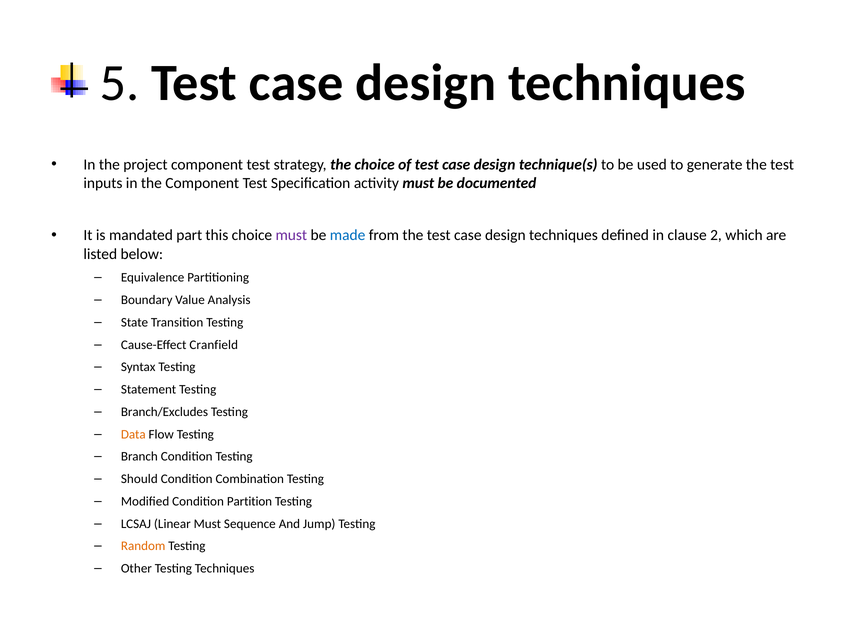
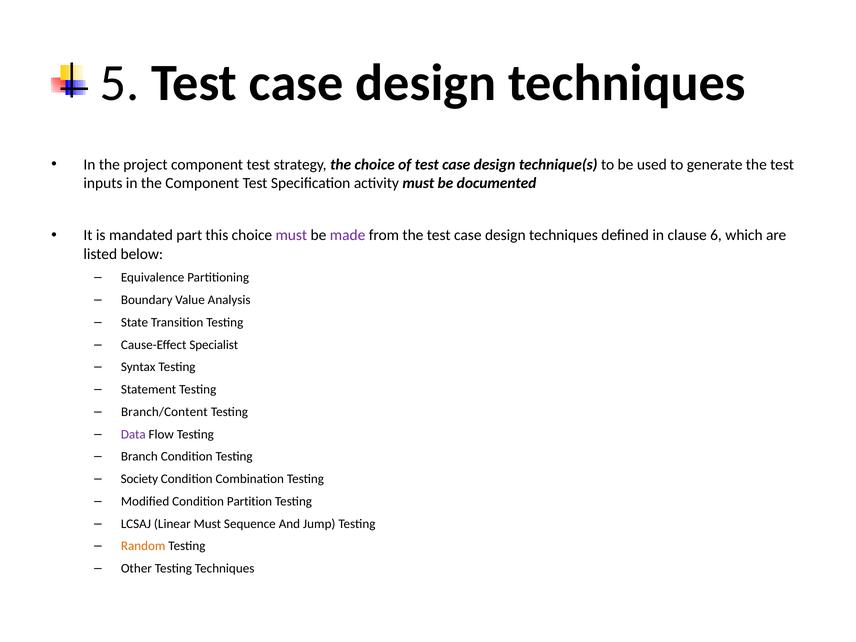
made colour: blue -> purple
2: 2 -> 6
Cranfield: Cranfield -> Specialist
Branch/Excludes: Branch/Excludes -> Branch/Content
Data colour: orange -> purple
Should: Should -> Society
